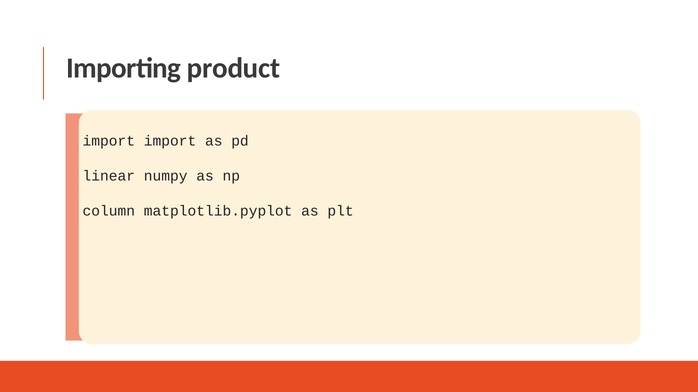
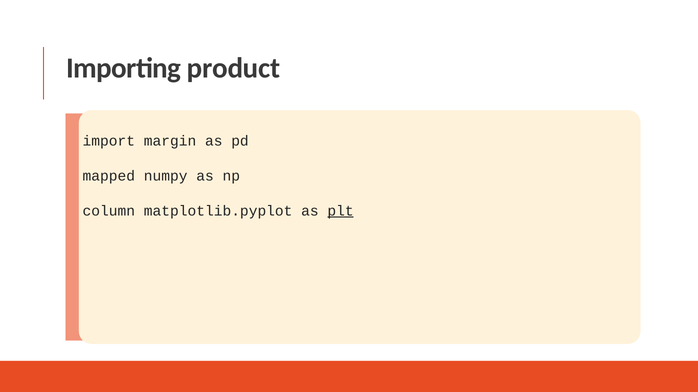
import import: import -> margin
linear: linear -> mapped
plt underline: none -> present
